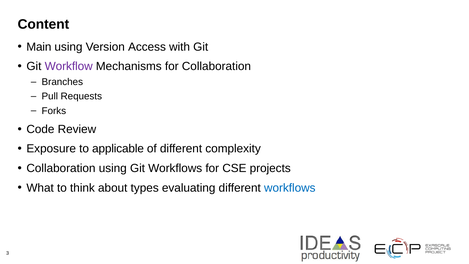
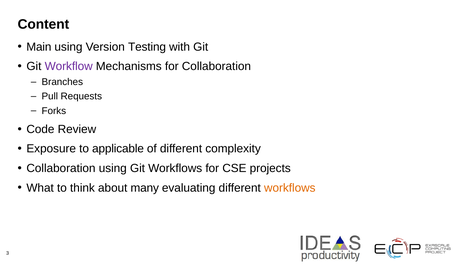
Access: Access -> Testing
types: types -> many
workflows at (290, 188) colour: blue -> orange
